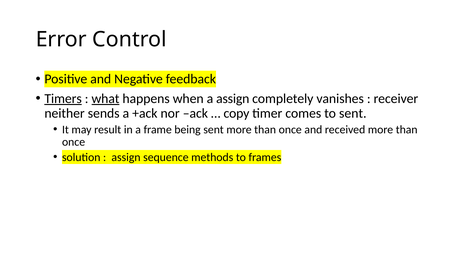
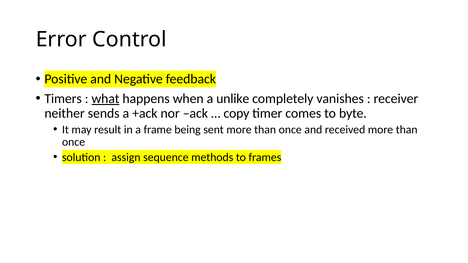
Timers underline: present -> none
a assign: assign -> unlike
to sent: sent -> byte
